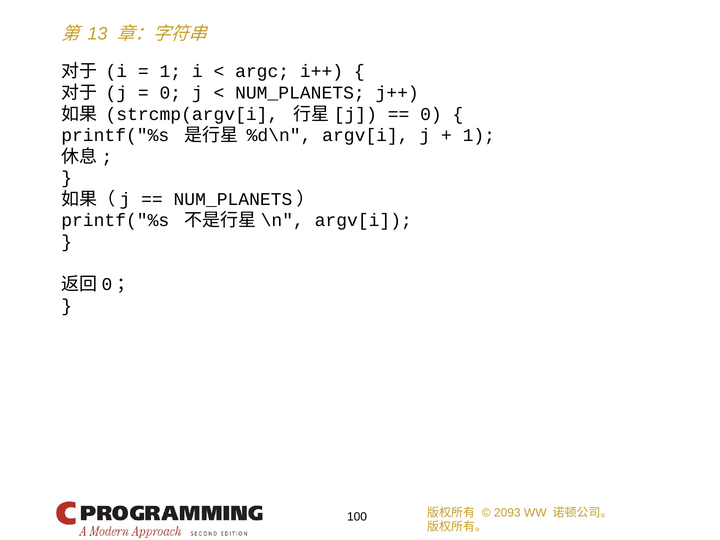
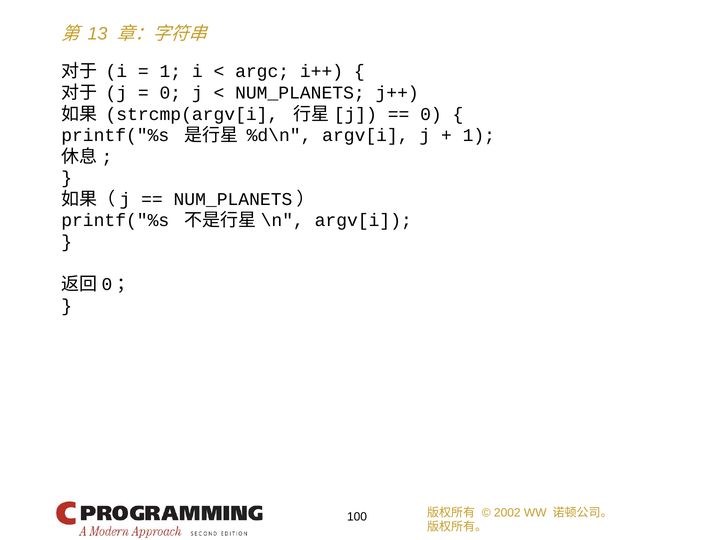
2093: 2093 -> 2002
